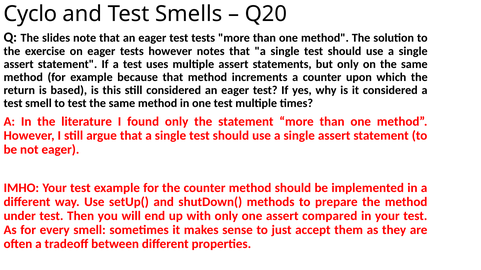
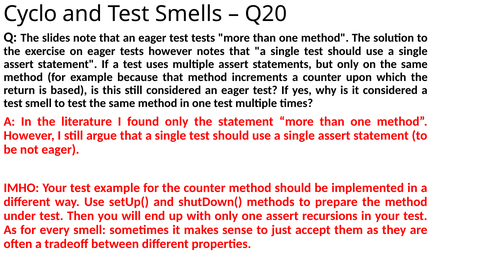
compared: compared -> recursions
